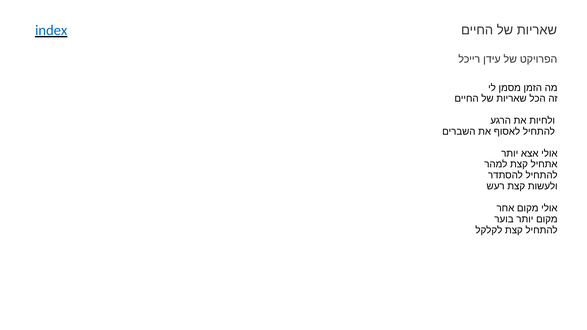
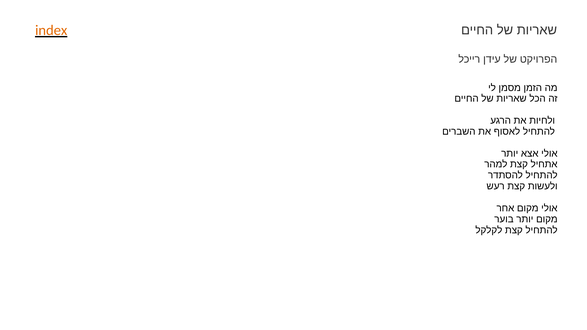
index colour: blue -> orange
